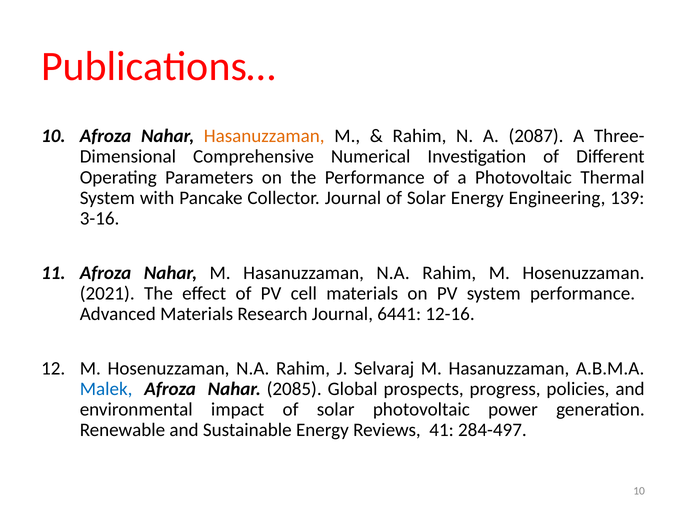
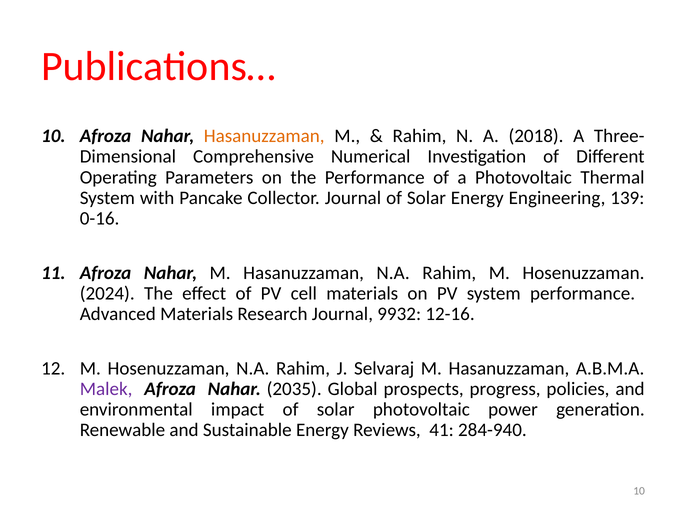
2087: 2087 -> 2018
3-16: 3-16 -> 0-16
2021: 2021 -> 2024
6441: 6441 -> 9932
Malek colour: blue -> purple
2085: 2085 -> 2035
284-497: 284-497 -> 284-940
